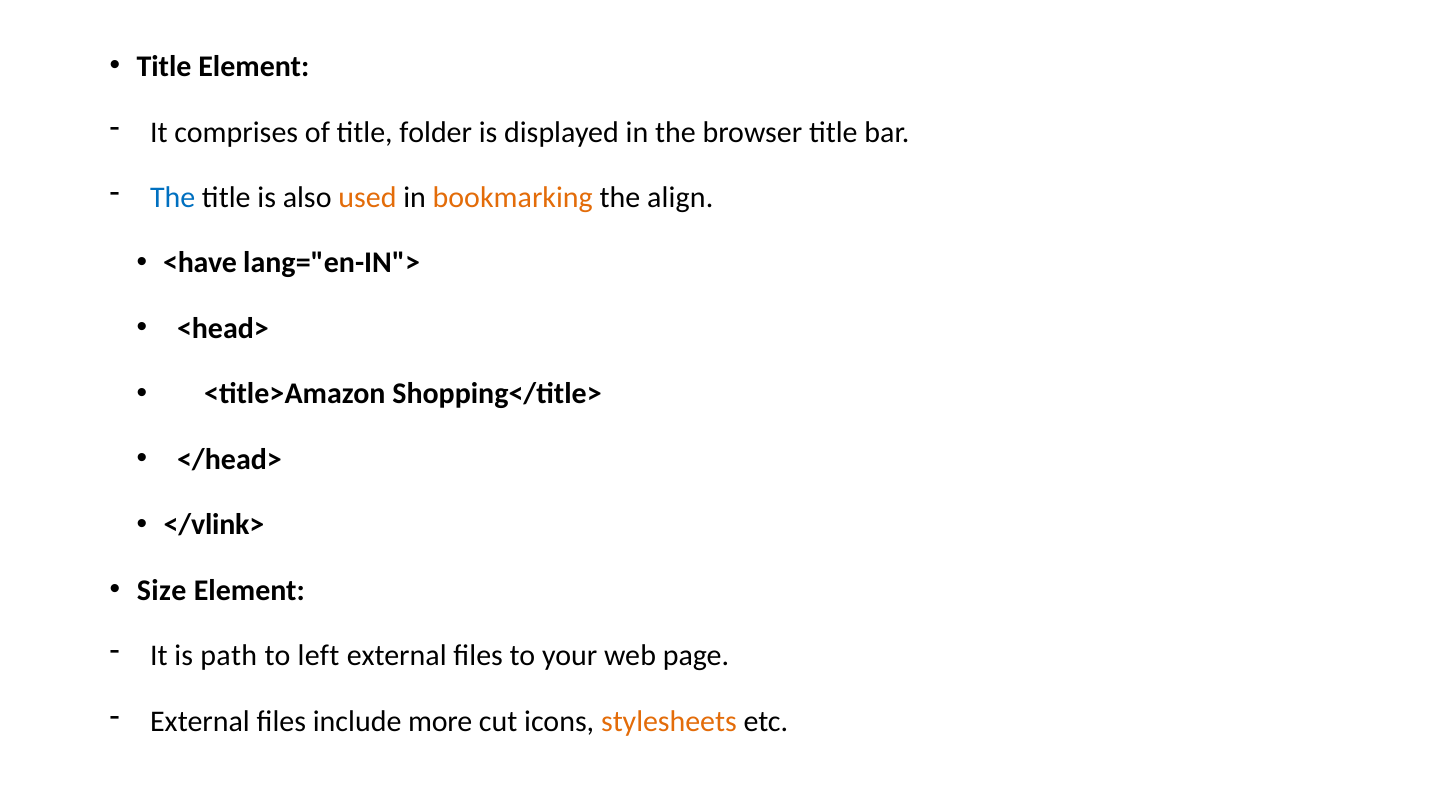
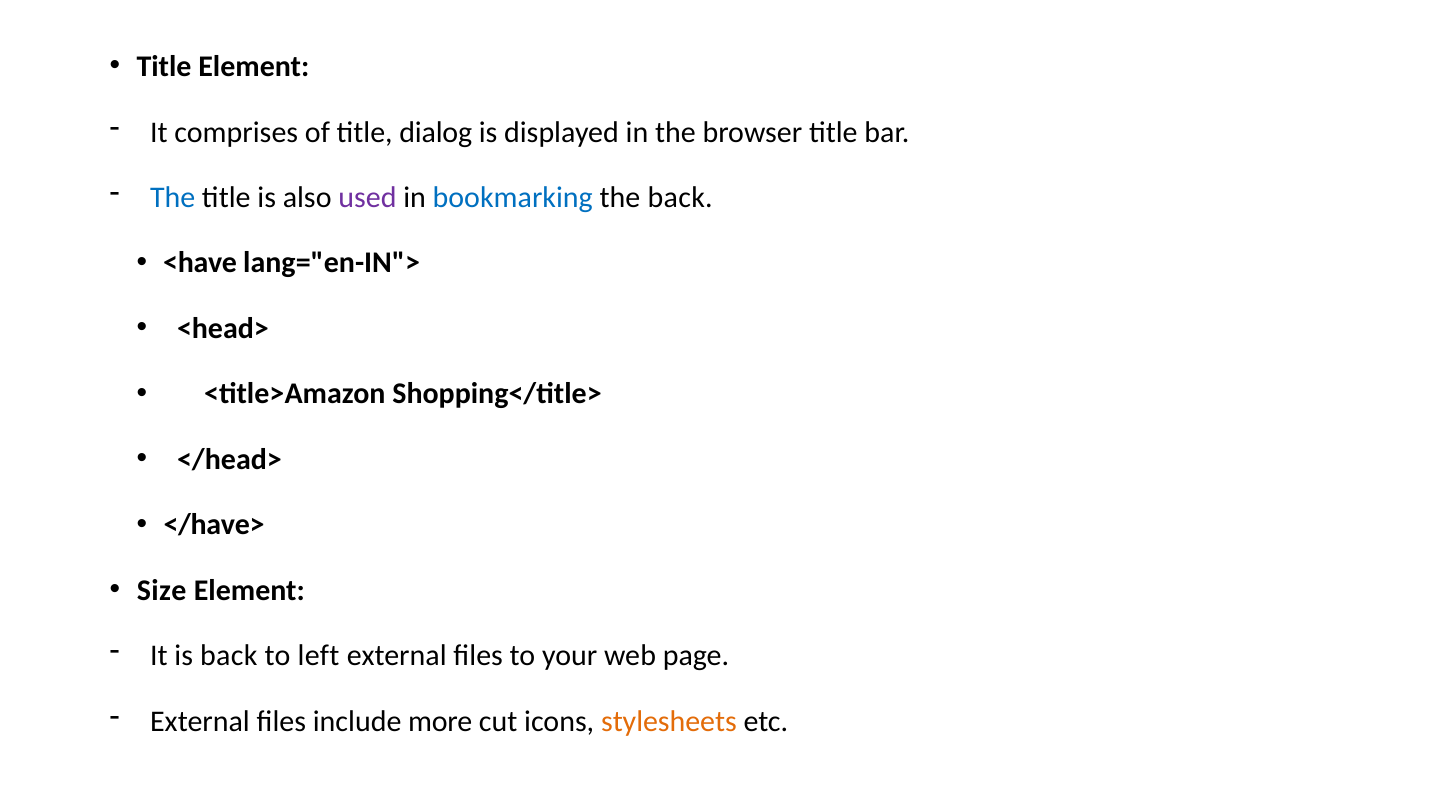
folder: folder -> dialog
used colour: orange -> purple
bookmarking colour: orange -> blue
the align: align -> back
</vlink>: </vlink> -> </have>
is path: path -> back
